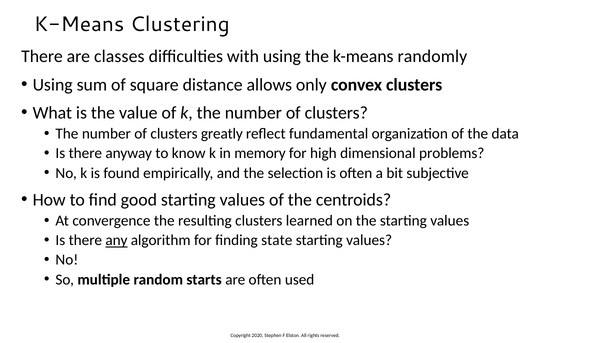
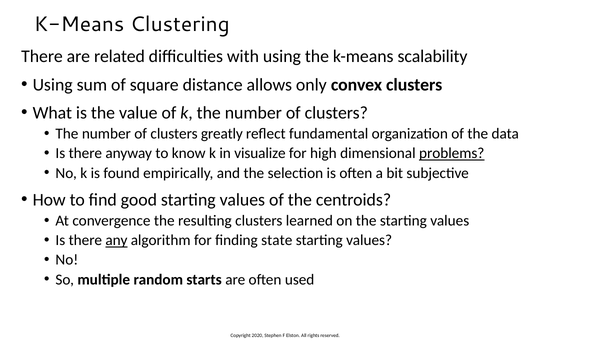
classes: classes -> related
randomly: randomly -> scalability
memory: memory -> visualize
problems underline: none -> present
